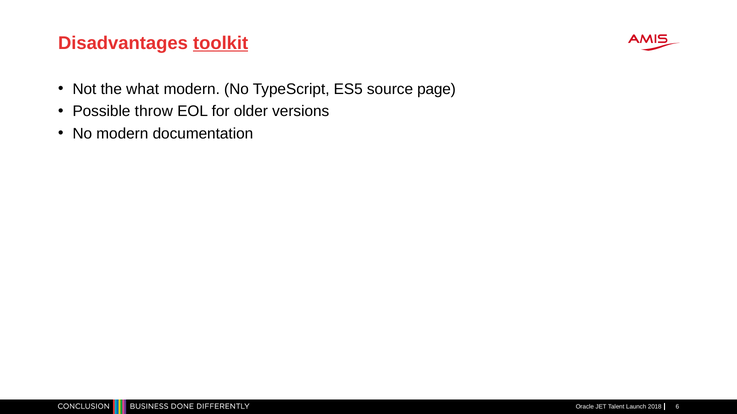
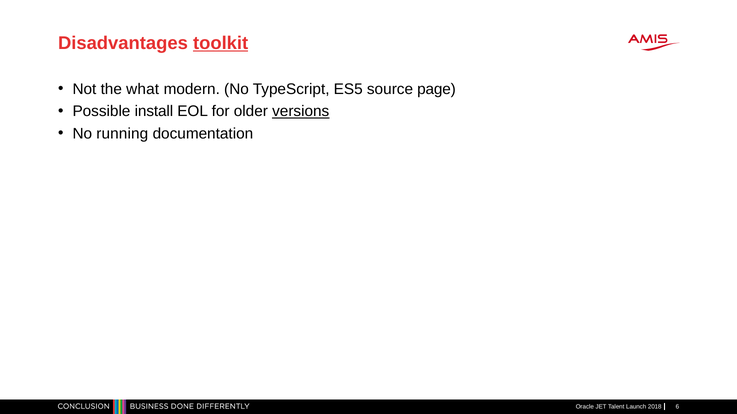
throw: throw -> install
versions underline: none -> present
No modern: modern -> running
